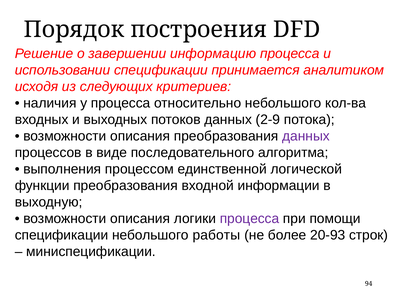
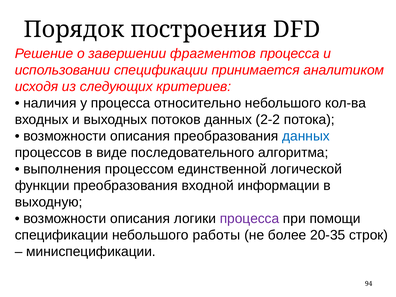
информацию: информацию -> фрагментов
2-9: 2-9 -> 2-2
данных at (306, 136) colour: purple -> blue
20-93: 20-93 -> 20-35
